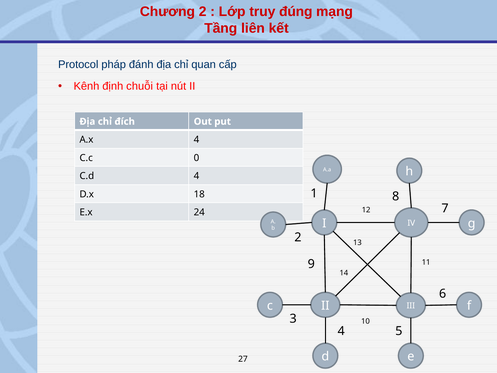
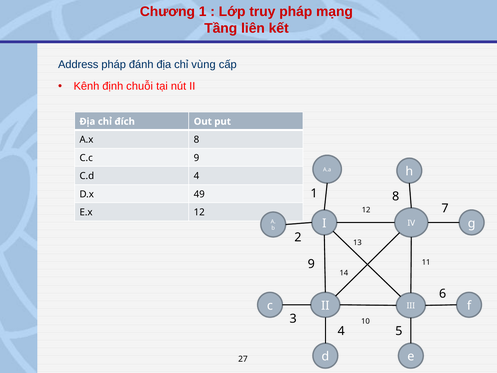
Chương 2: 2 -> 1
truy đúng: đúng -> pháp
Protocol: Protocol -> Address
quan: quan -> vùng
A.x 4: 4 -> 8
C.c 0: 0 -> 9
18: 18 -> 49
E.x 24: 24 -> 12
